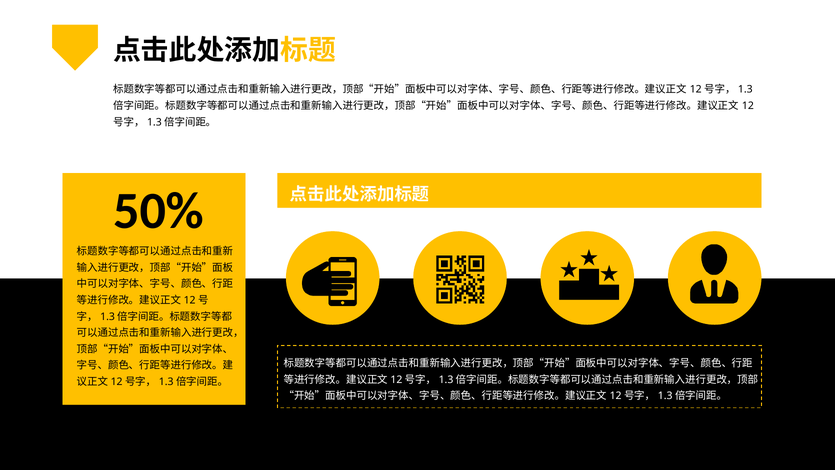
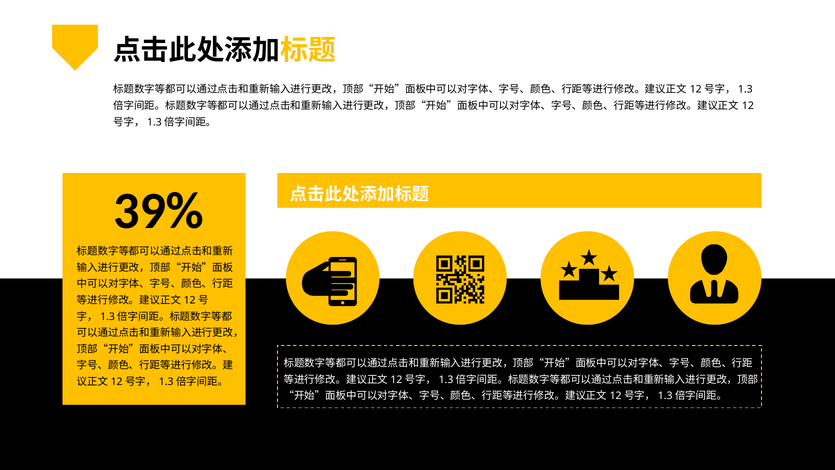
50%: 50% -> 39%
